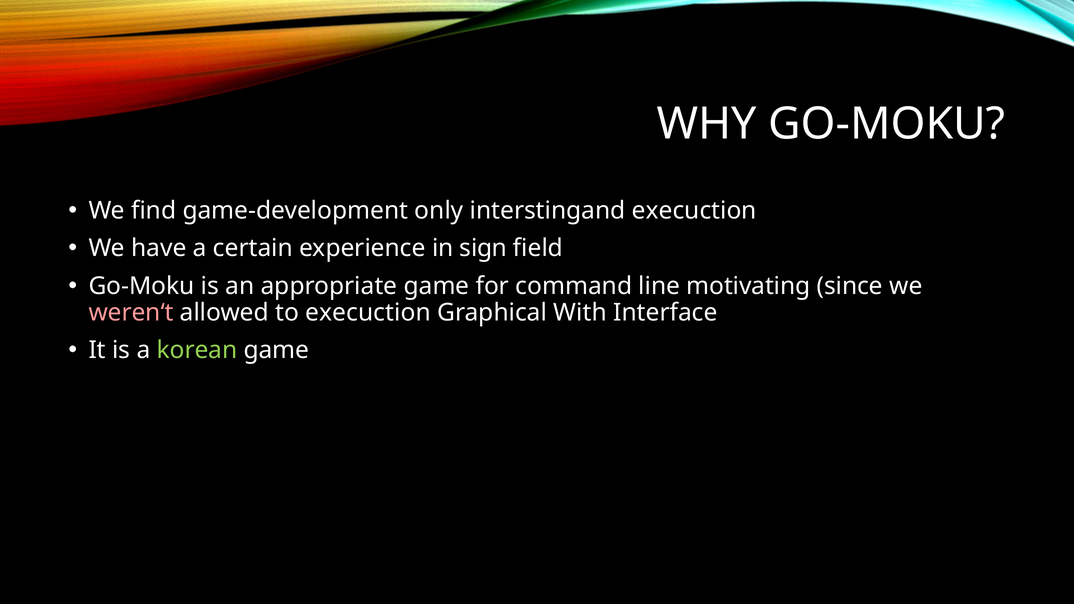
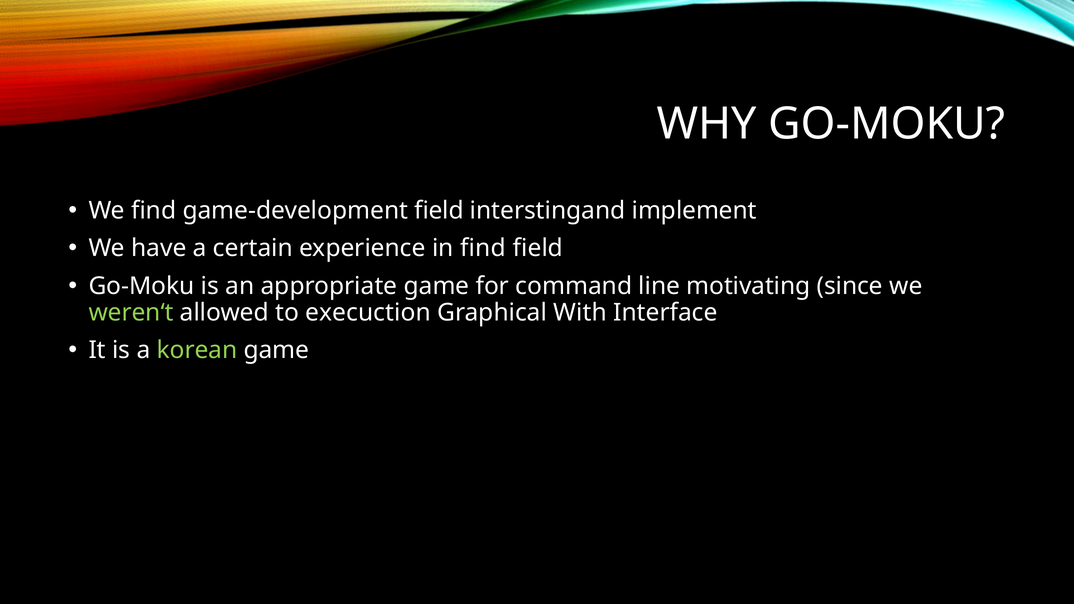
game-development only: only -> field
interstingand execuction: execuction -> implement
in sign: sign -> find
weren‘t colour: pink -> light green
